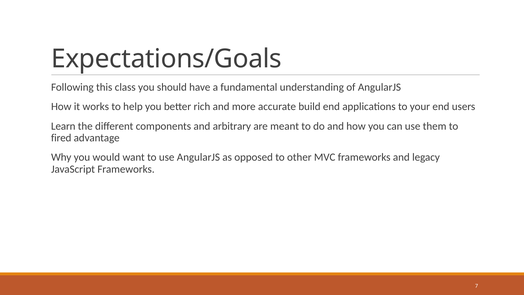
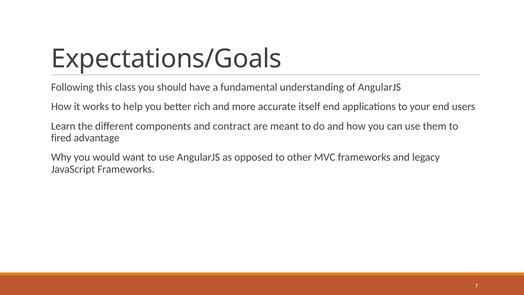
build: build -> itself
arbitrary: arbitrary -> contract
